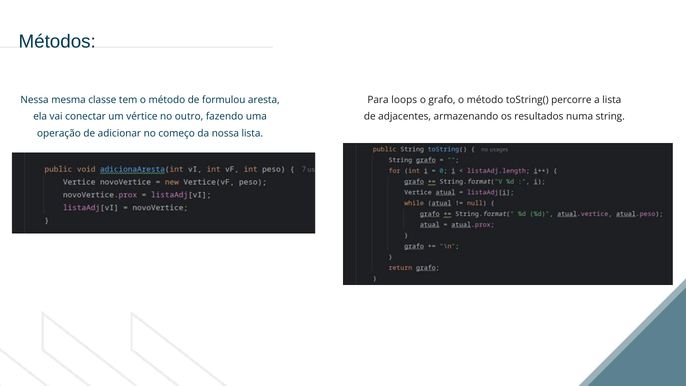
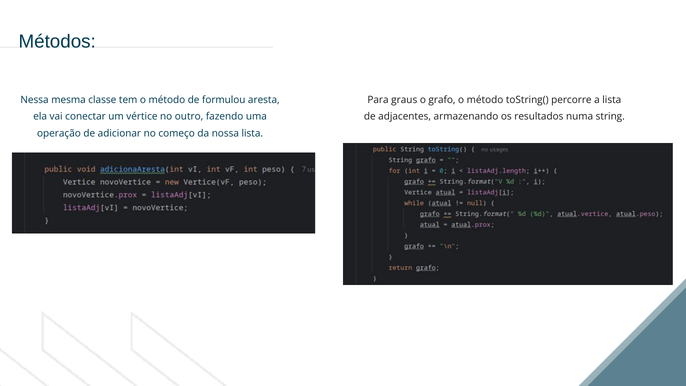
loops: loops -> graus
